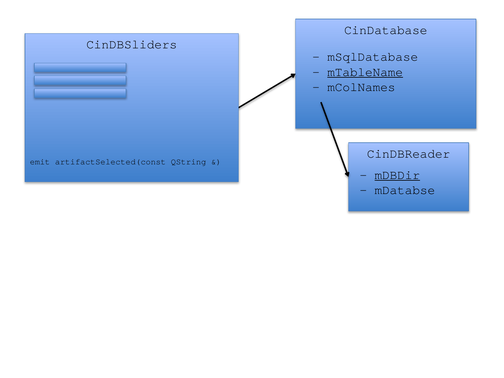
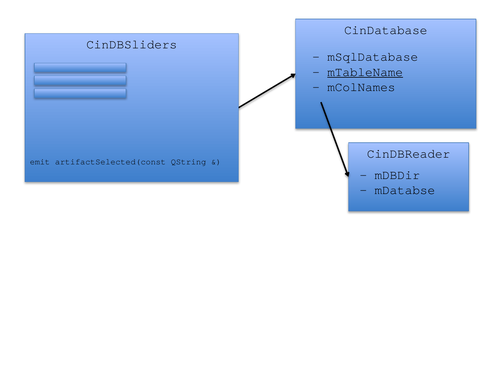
mDBDir underline: present -> none
